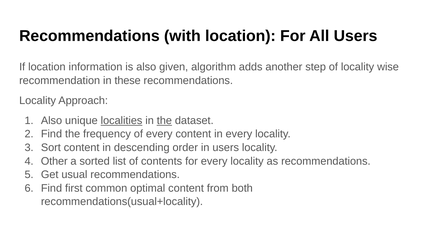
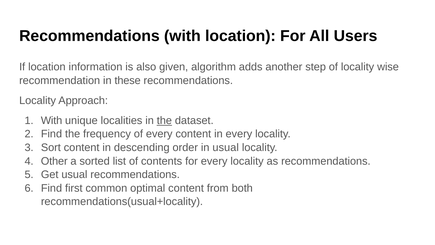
Also at (51, 120): Also -> With
localities underline: present -> none
in users: users -> usual
